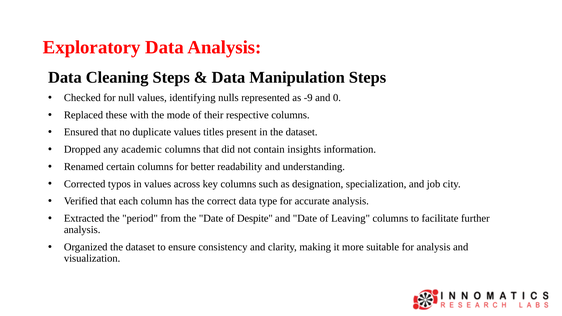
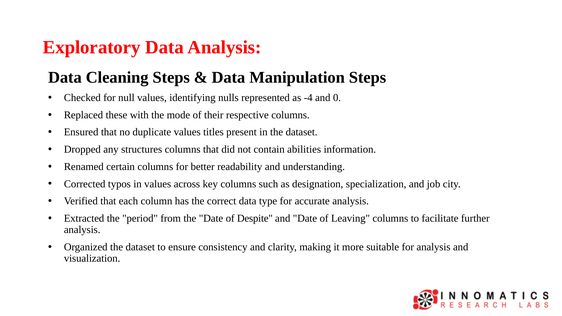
-9: -9 -> -4
academic: academic -> structures
insights: insights -> abilities
